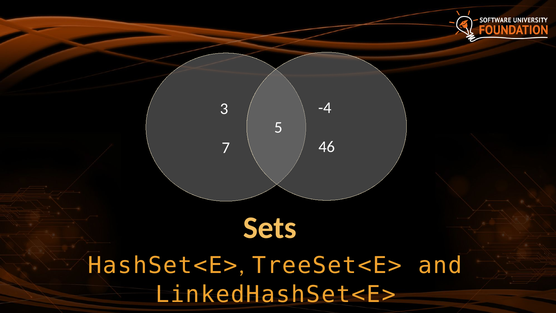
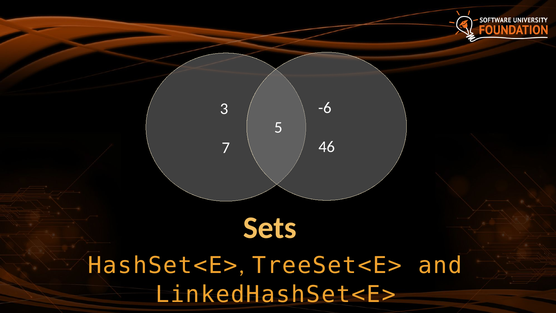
-4: -4 -> -6
